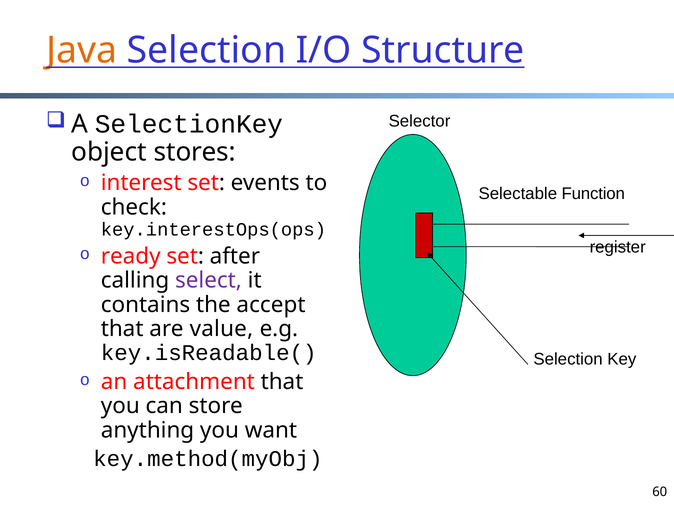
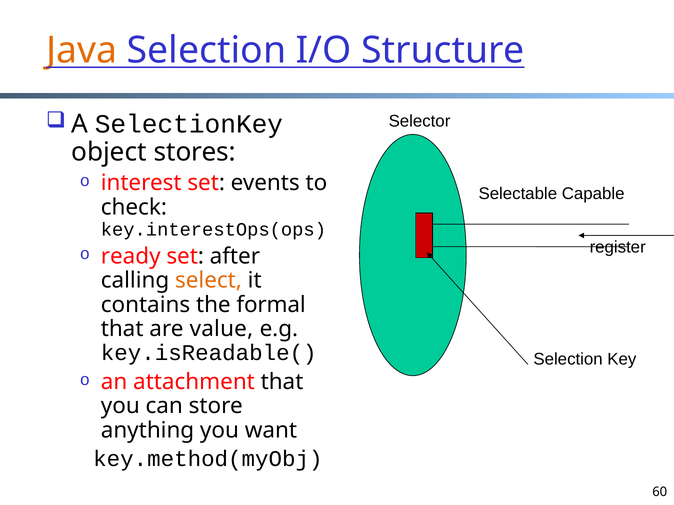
Function: Function -> Capable
select colour: purple -> orange
accept: accept -> formal
